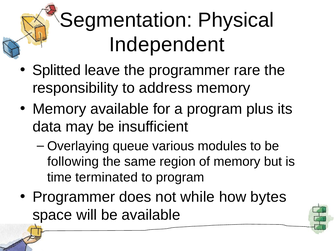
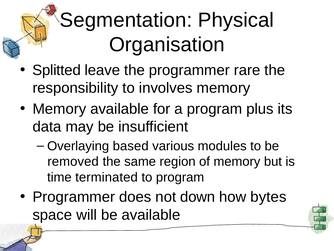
Independent: Independent -> Organisation
address: address -> involves
queue: queue -> based
following: following -> removed
while: while -> down
